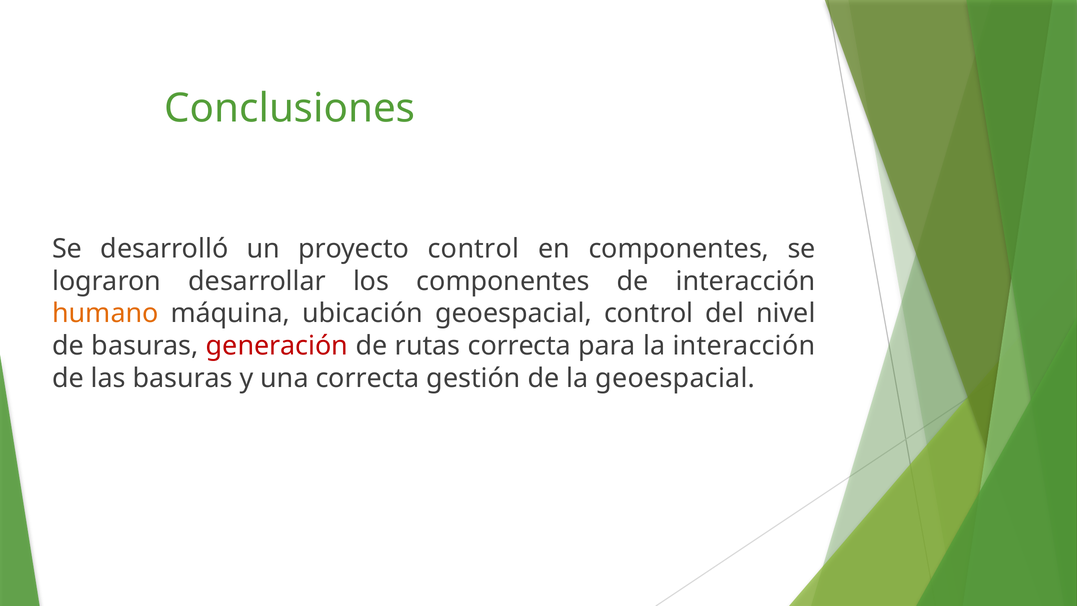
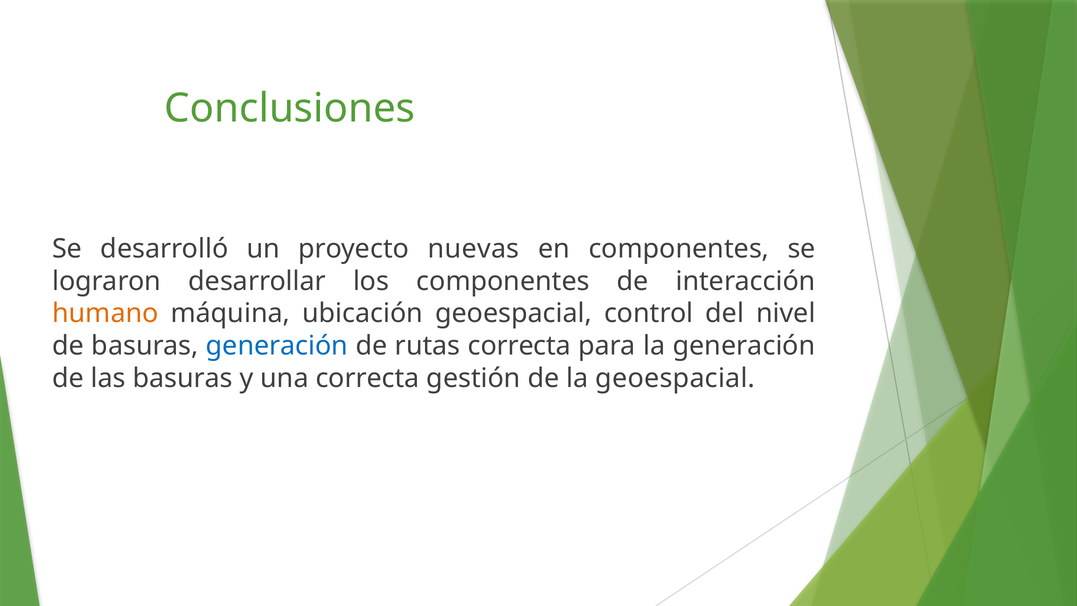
proyecto control: control -> nuevas
generación at (277, 346) colour: red -> blue
la interacción: interacción -> generación
